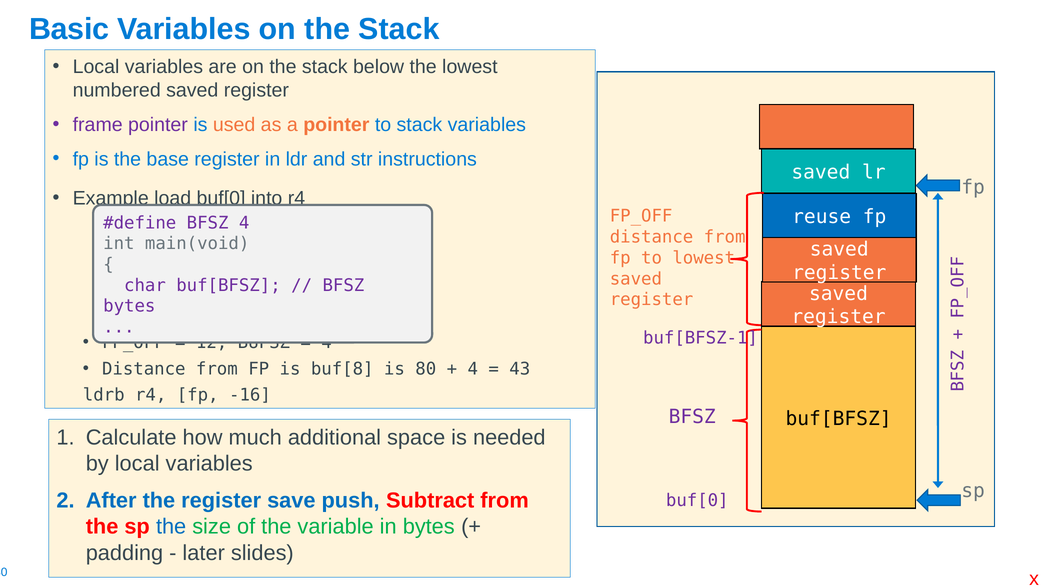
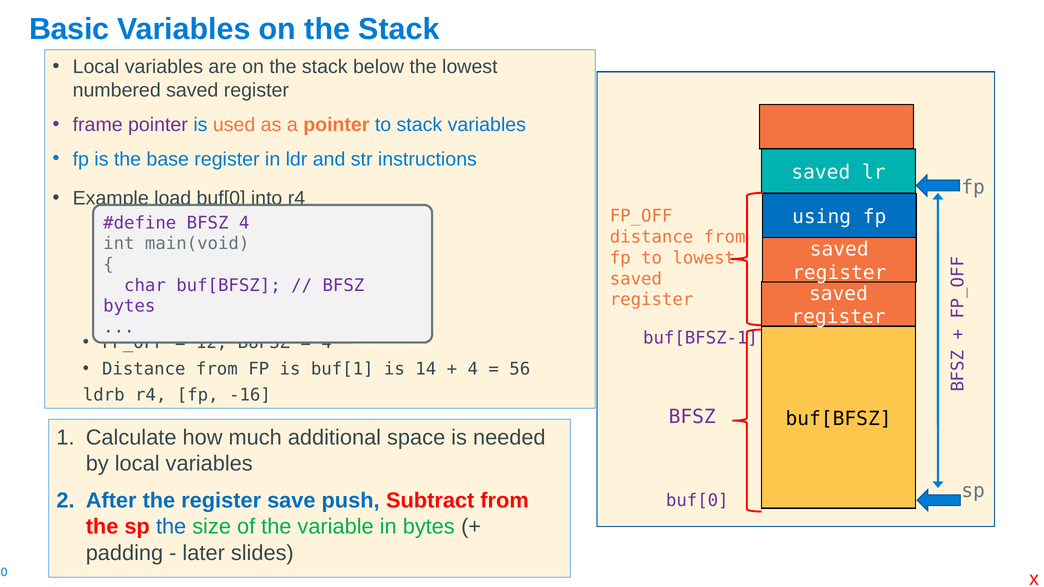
reuse: reuse -> using
buf[8: buf[8 -> buf[1
80: 80 -> 14
43: 43 -> 56
